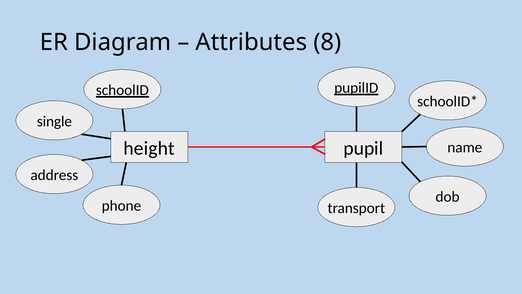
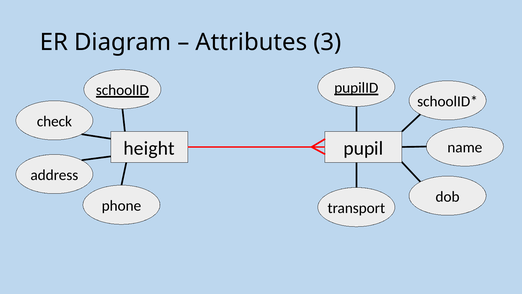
8: 8 -> 3
single: single -> check
